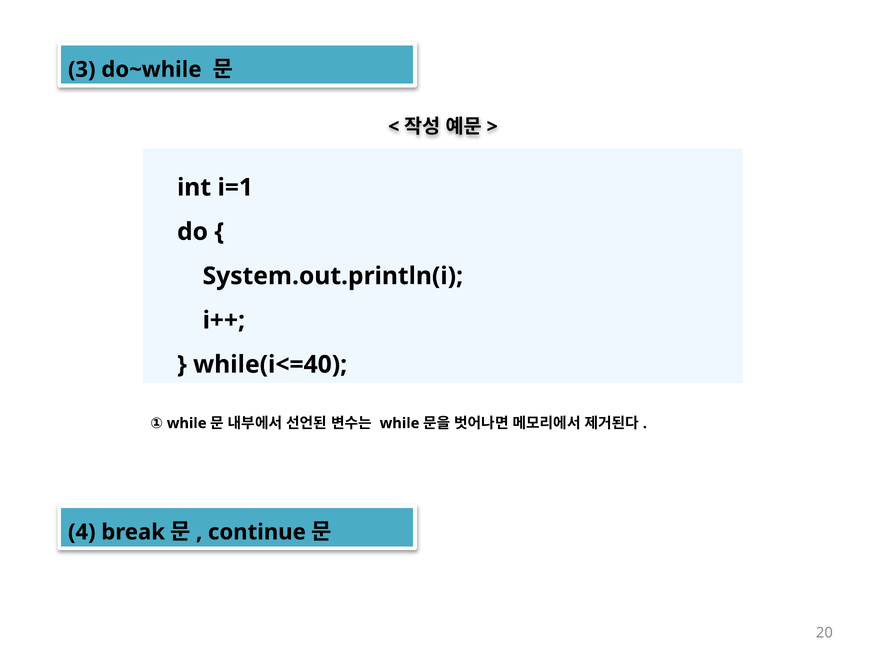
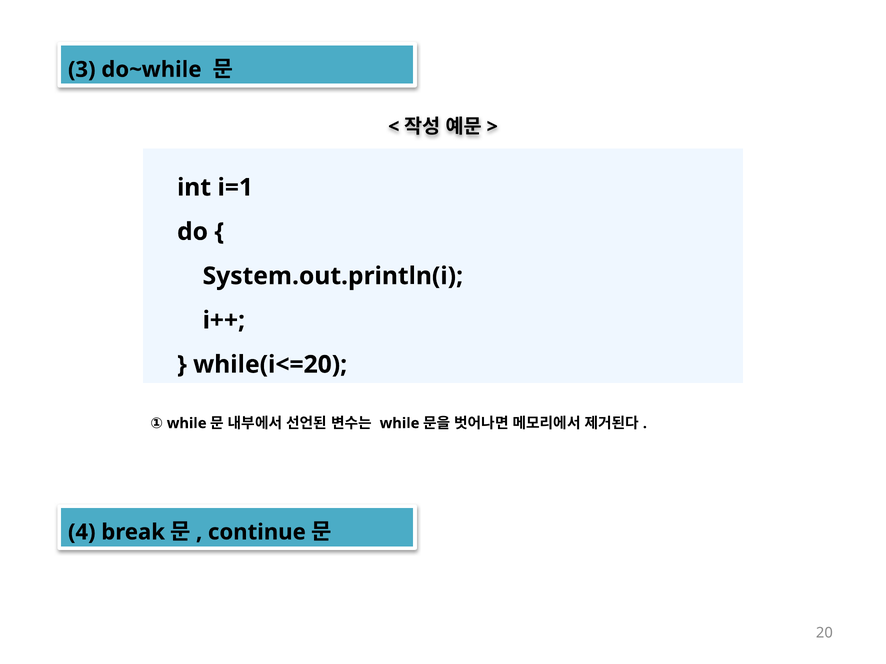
while(i<=40: while(i<=40 -> while(i<=20
